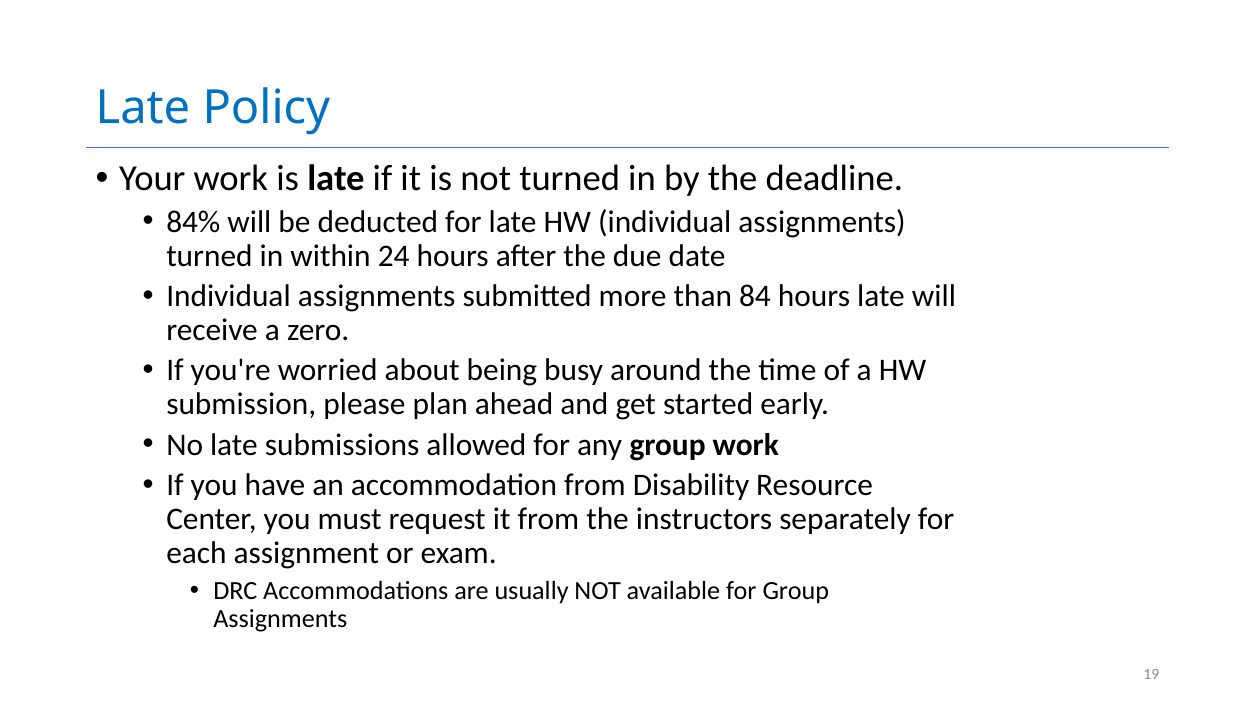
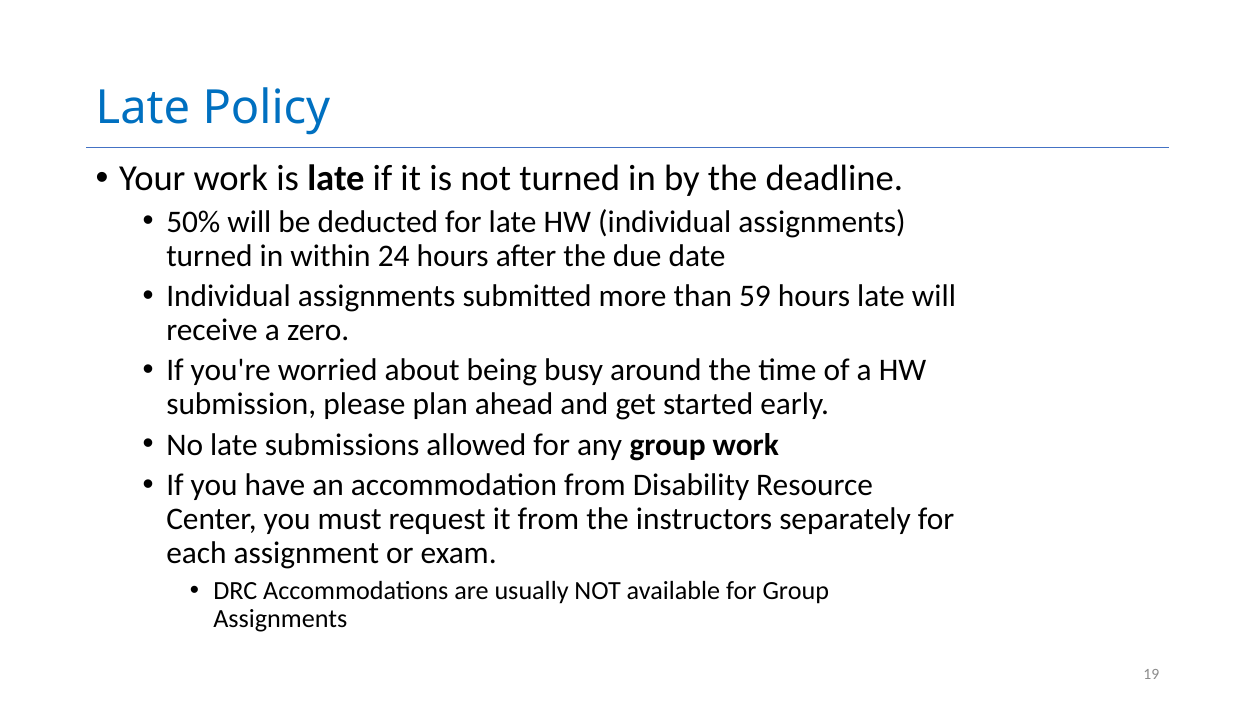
84%: 84% -> 50%
84: 84 -> 59
